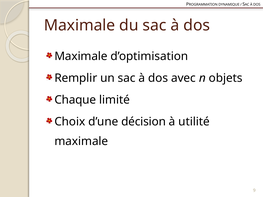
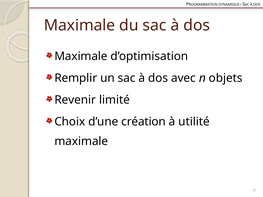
Chaque: Chaque -> Revenir
décision: décision -> création
